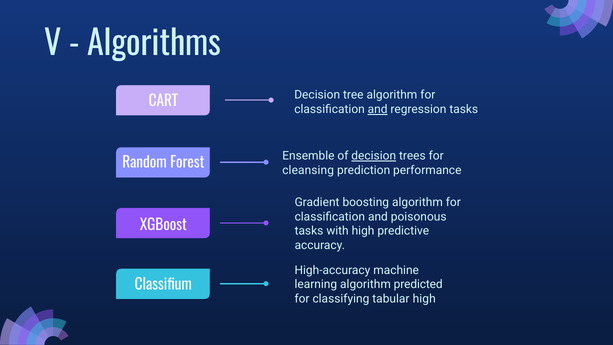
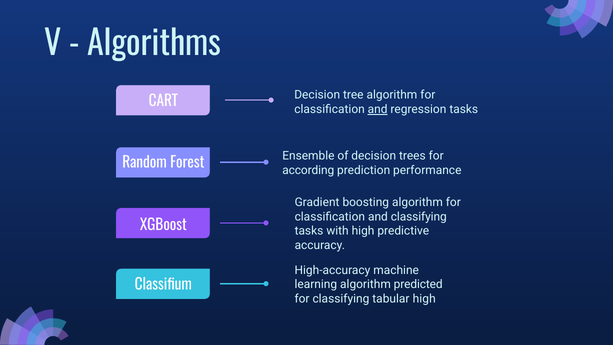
decision at (374, 156) underline: present -> none
cleansing: cleansing -> according
and poisonous: poisonous -> classifying
